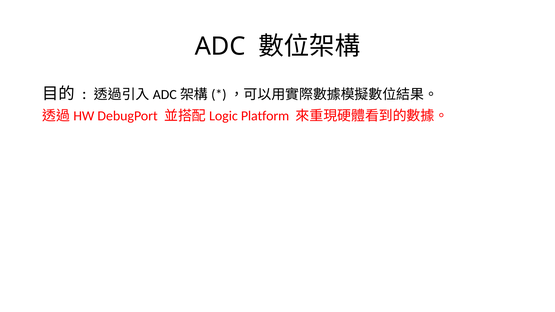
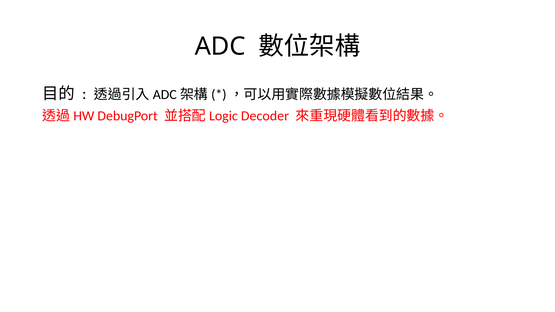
Platform: Platform -> Decoder
